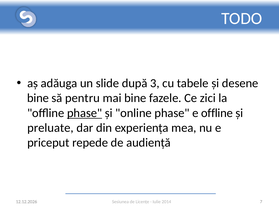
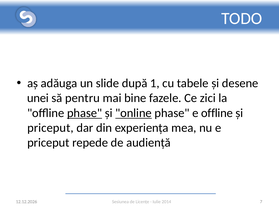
3: 3 -> 1
bine at (38, 98): bine -> unei
online underline: none -> present
preluate at (50, 128): preluate -> priceput
